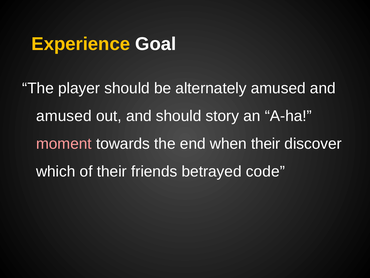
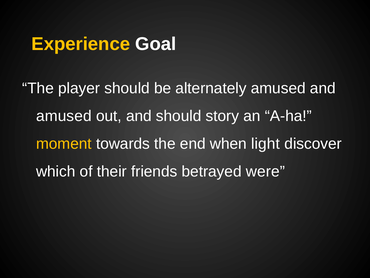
moment colour: pink -> yellow
when their: their -> light
code: code -> were
